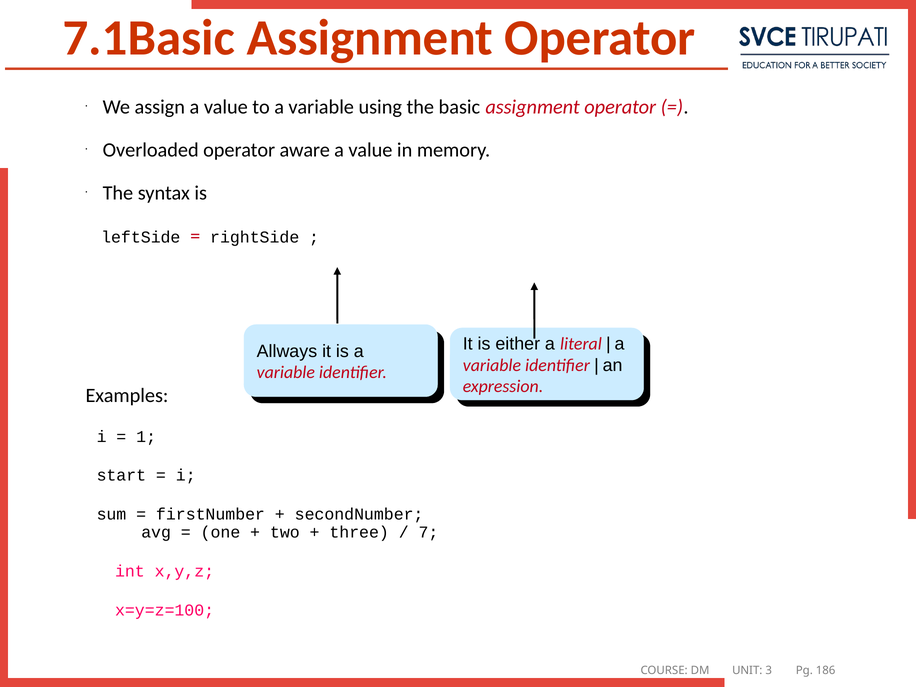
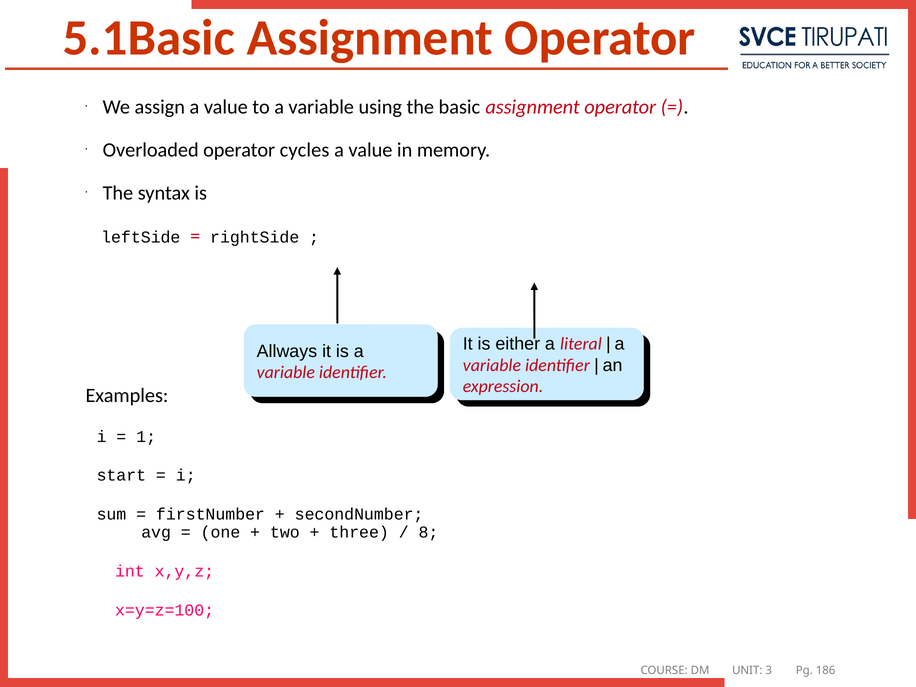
7.1Basic: 7.1Basic -> 5.1Basic
aware: aware -> cycles
7: 7 -> 8
